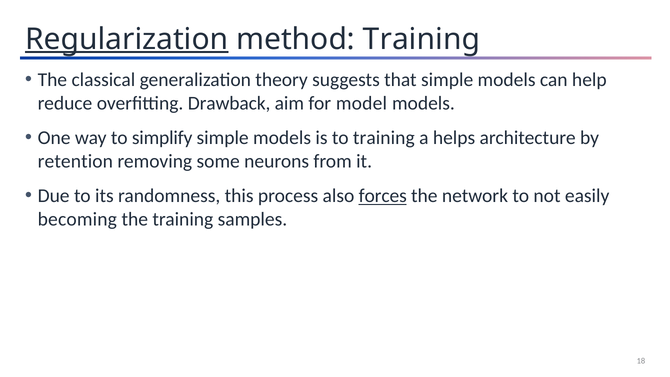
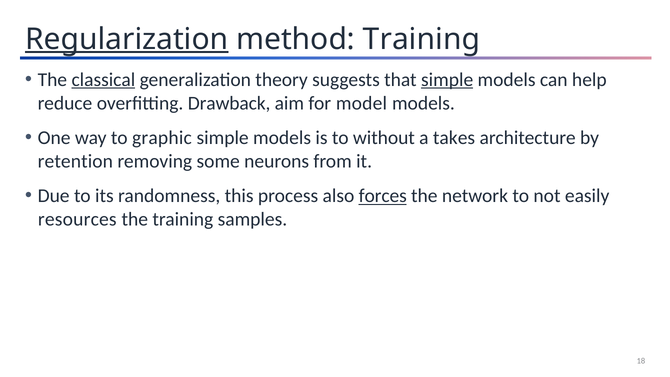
classical underline: none -> present
simple at (447, 80) underline: none -> present
simplify: simplify -> graphic
to training: training -> without
helps: helps -> takes
becoming: becoming -> resources
